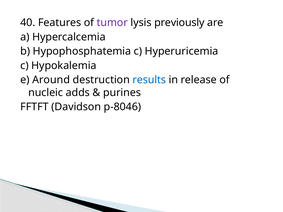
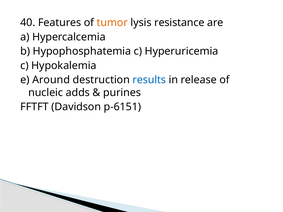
tumor colour: purple -> orange
previously: previously -> resistance
p-8046: p-8046 -> p-6151
